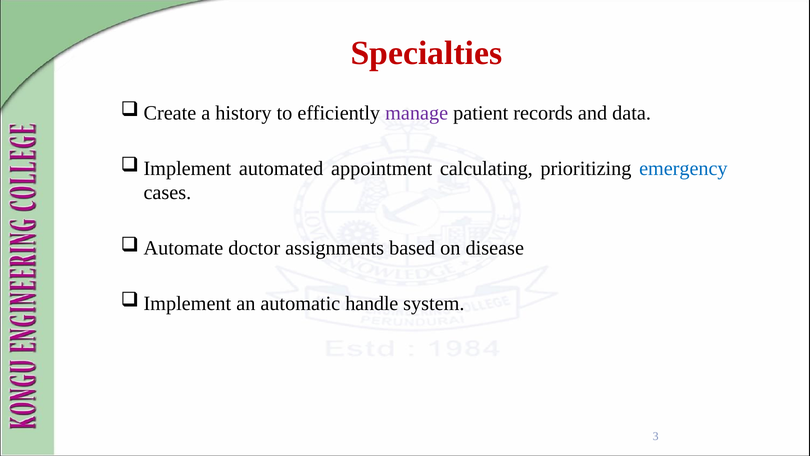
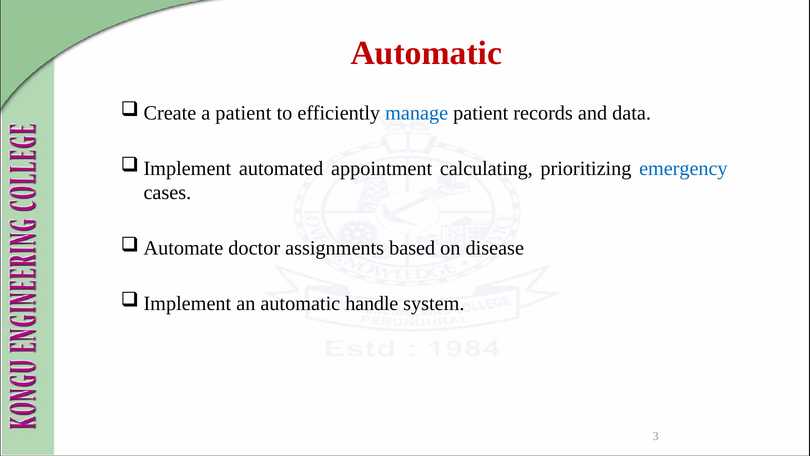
Specialties at (426, 53): Specialties -> Automatic
a history: history -> patient
manage colour: purple -> blue
